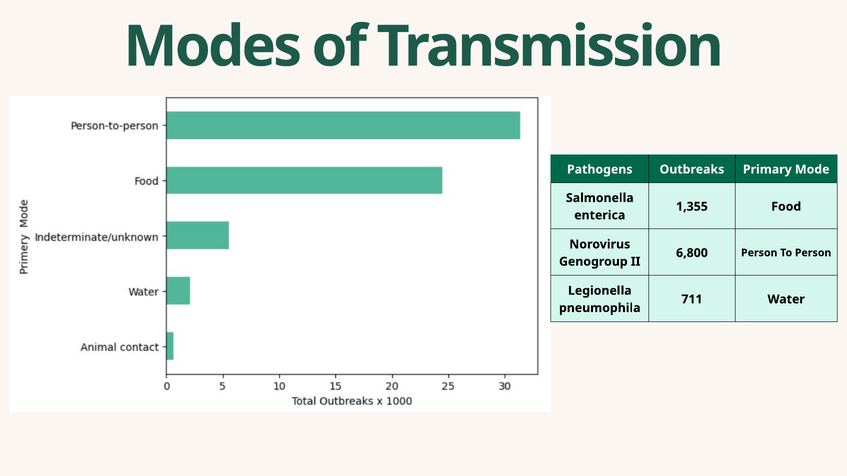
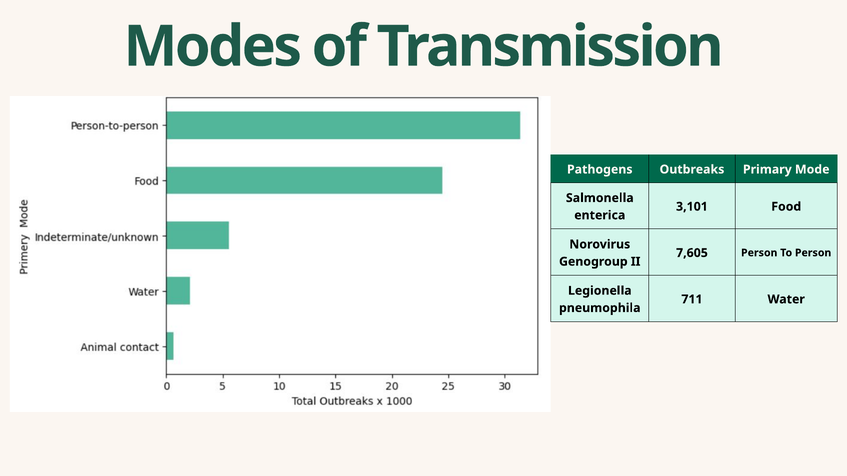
1,355: 1,355 -> 3,101
6,800: 6,800 -> 7,605
